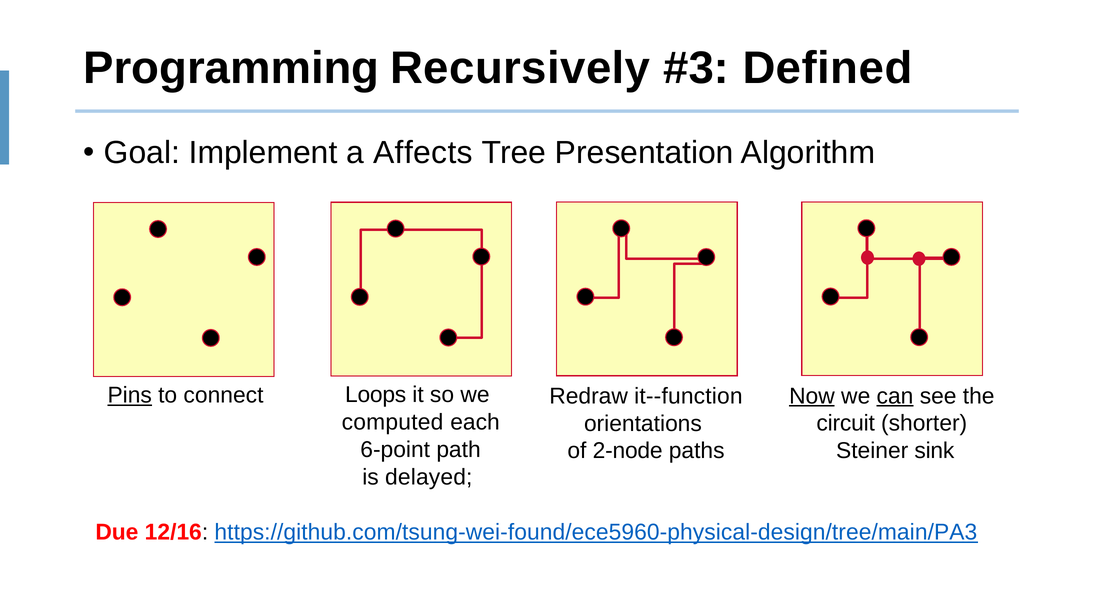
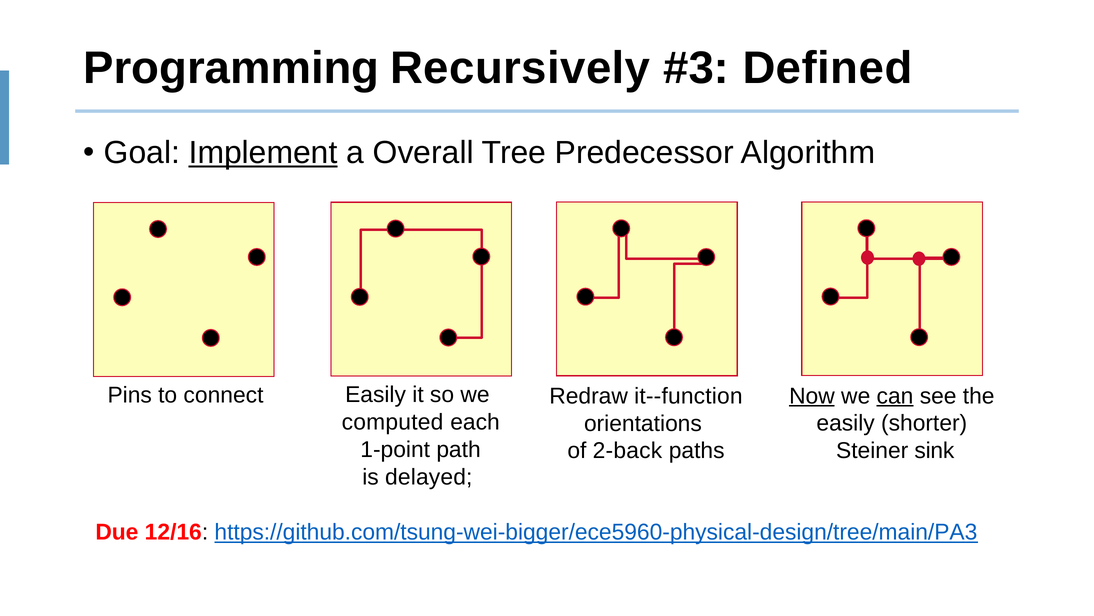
Implement underline: none -> present
Affects: Affects -> Overall
Presentation: Presentation -> Predecessor
Pins underline: present -> none
connect Loops: Loops -> Easily
circuit at (846, 423): circuit -> easily
6-point: 6-point -> 1-point
2-node: 2-node -> 2-back
https://github.com/tsung-wei-found/ece5960-physical-design/tree/main/PA3: https://github.com/tsung-wei-found/ece5960-physical-design/tree/main/PA3 -> https://github.com/tsung-wei-bigger/ece5960-physical-design/tree/main/PA3
